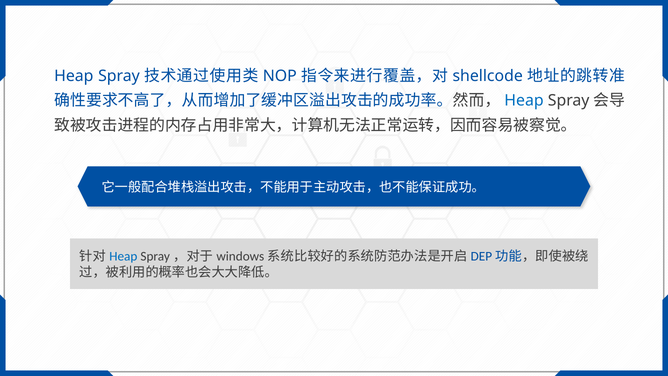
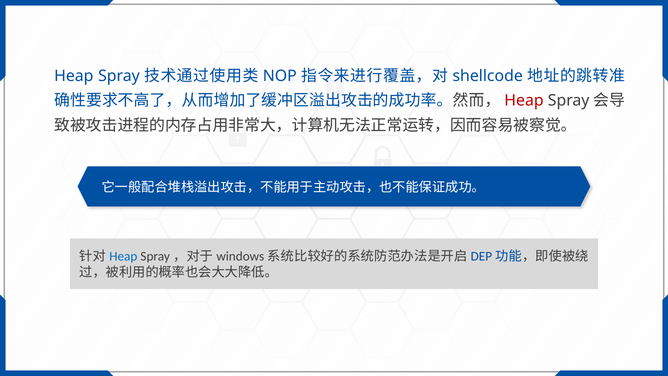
Heap at (524, 101) colour: blue -> red
